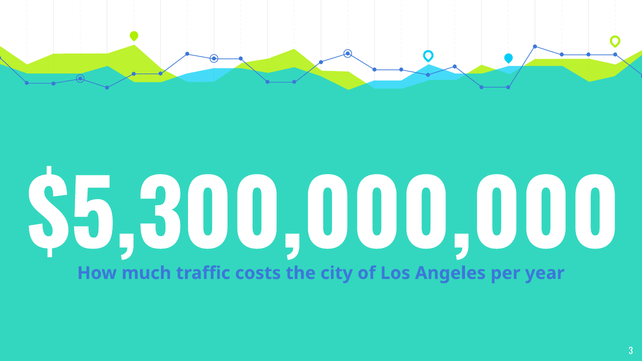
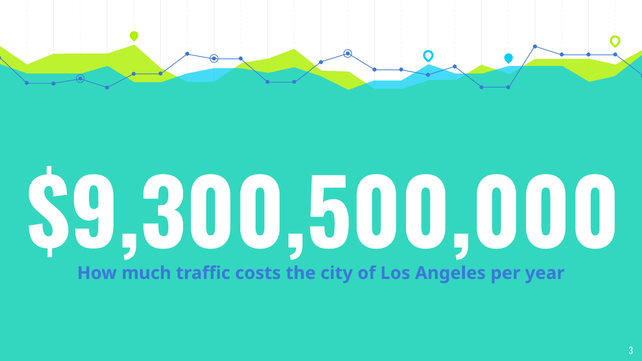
$5,300,000,000: $5,300,000,000 -> $9,300,500,000
